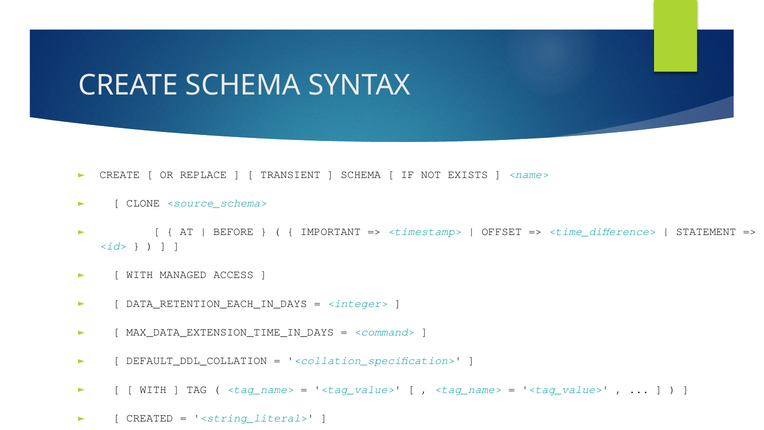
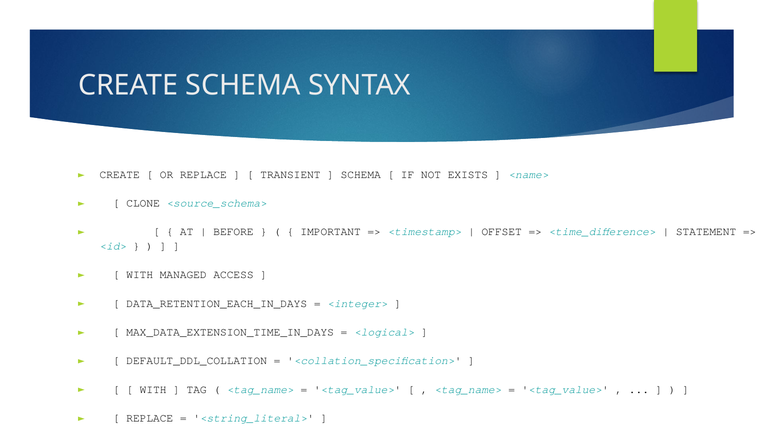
<command>: <command> -> <logical>
CREATED at (150, 418): CREATED -> REPLACE
